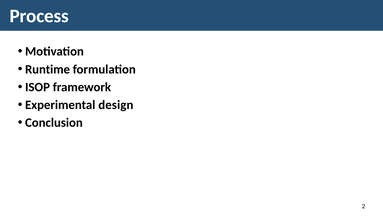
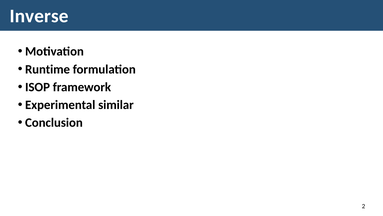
Process: Process -> Inverse
design: design -> similar
